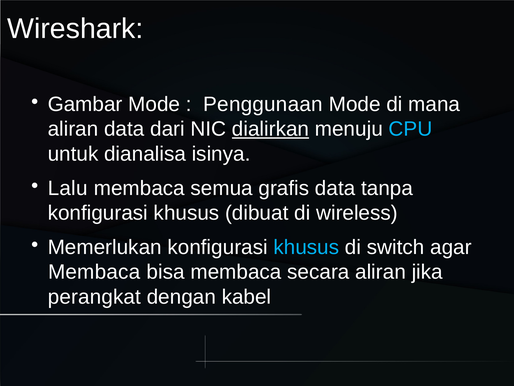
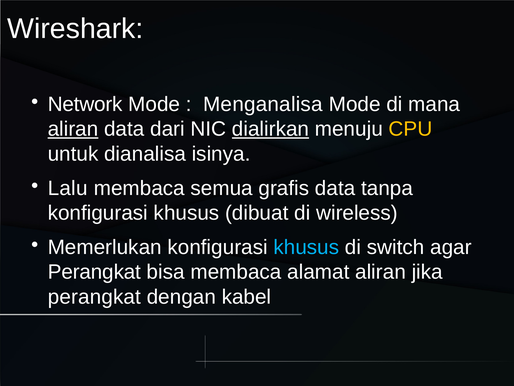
Gambar: Gambar -> Network
Penggunaan: Penggunaan -> Menganalisa
aliran at (73, 129) underline: none -> present
CPU colour: light blue -> yellow
Membaca at (94, 272): Membaca -> Perangkat
secara: secara -> alamat
